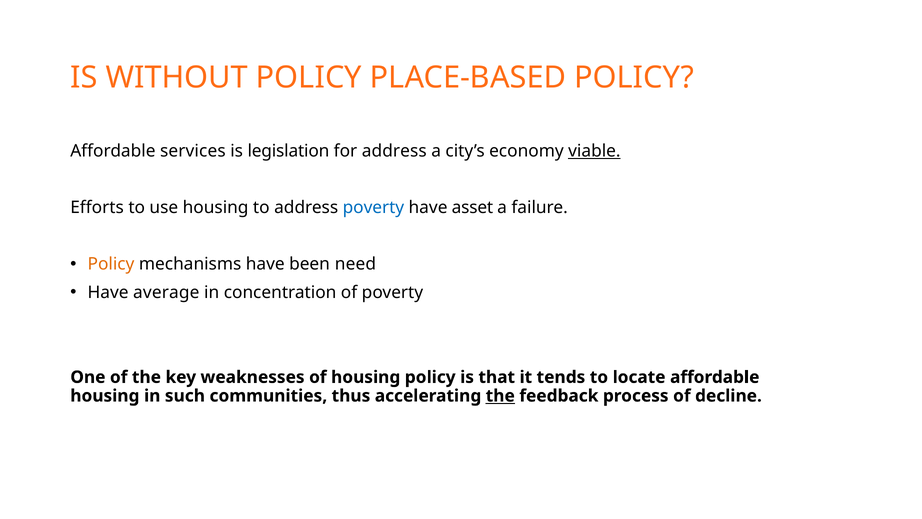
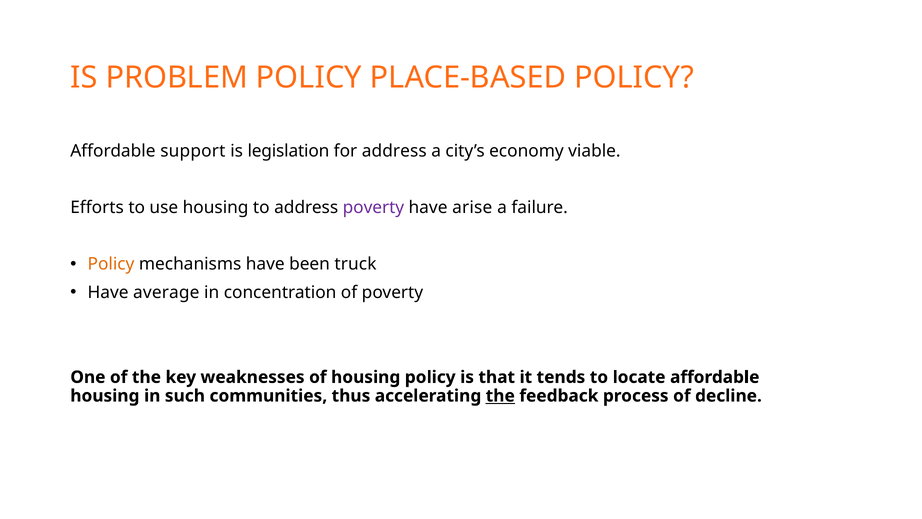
WITHOUT: WITHOUT -> PROBLEM
services: services -> support
viable underline: present -> none
poverty at (373, 207) colour: blue -> purple
asset: asset -> arise
need: need -> truck
